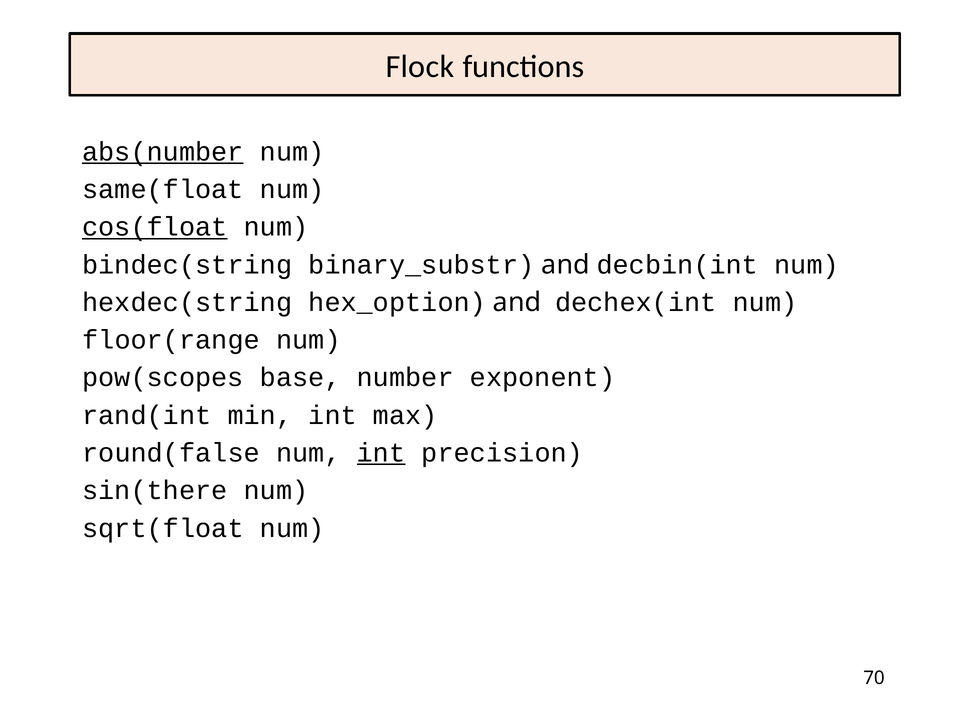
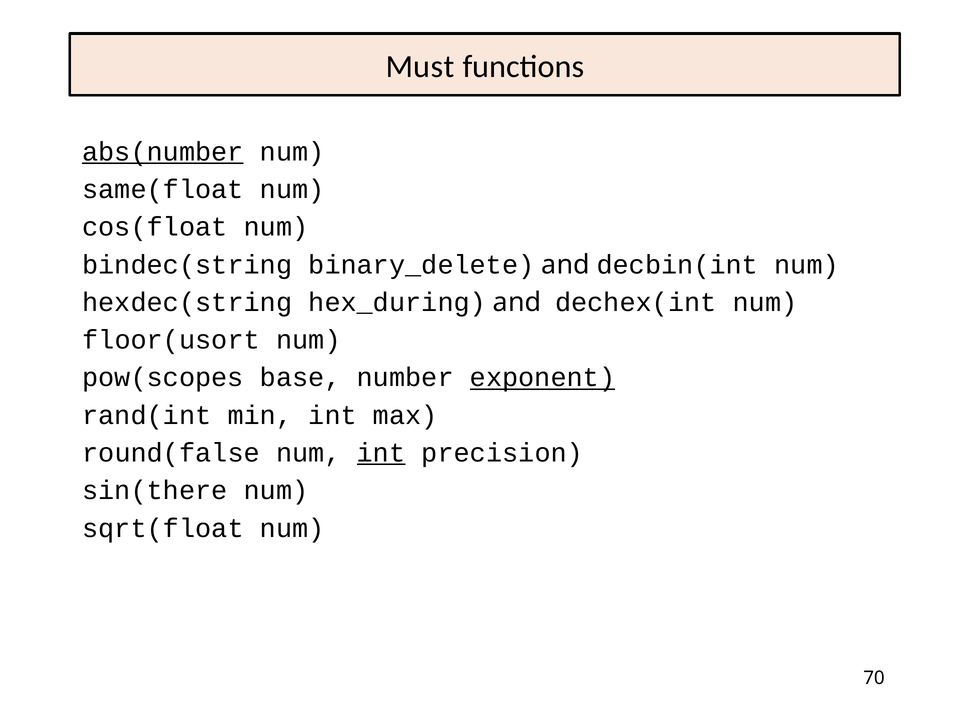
Flock: Flock -> Must
cos(float underline: present -> none
binary_substr: binary_substr -> binary_delete
hex_option: hex_option -> hex_during
floor(range: floor(range -> floor(usort
exponent underline: none -> present
